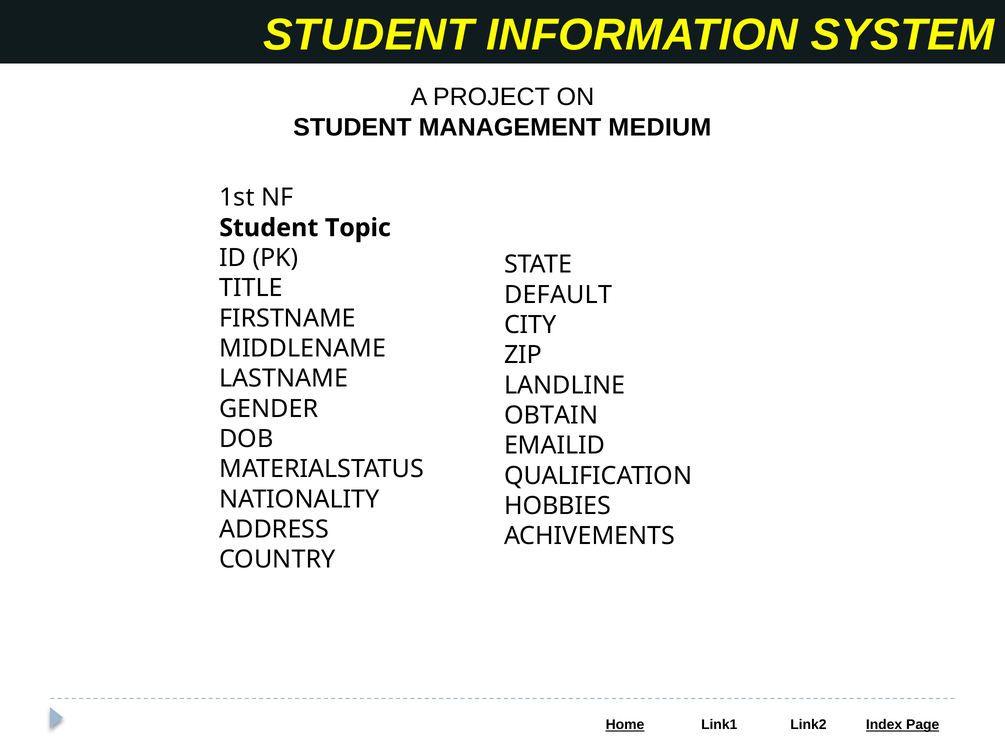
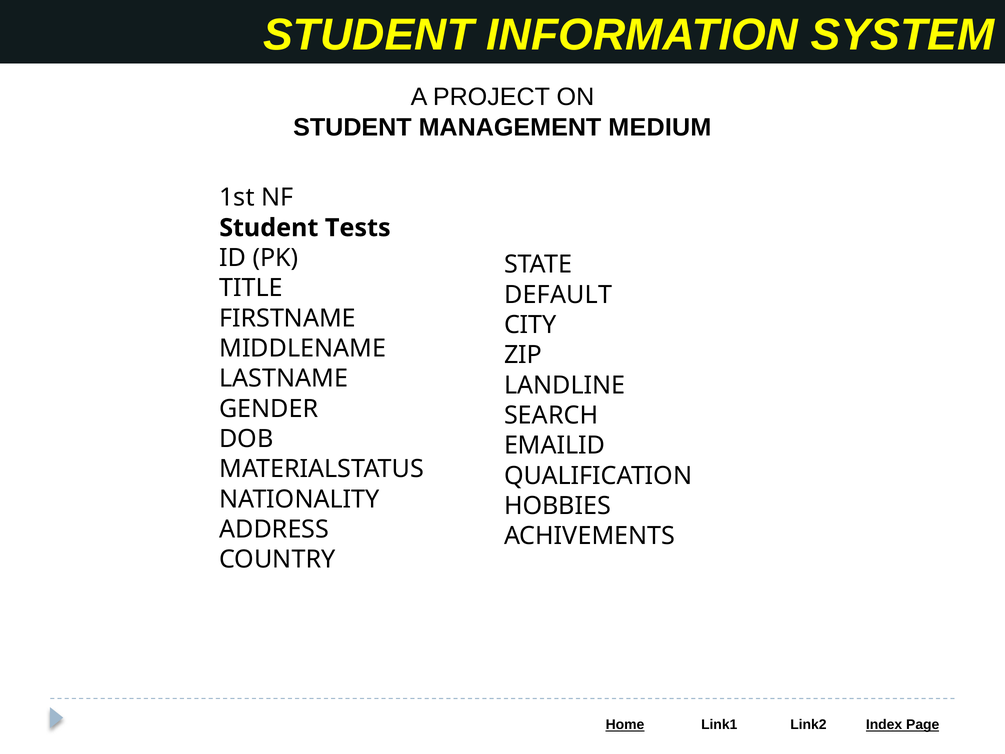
Topic: Topic -> Tests
OBTAIN: OBTAIN -> SEARCH
